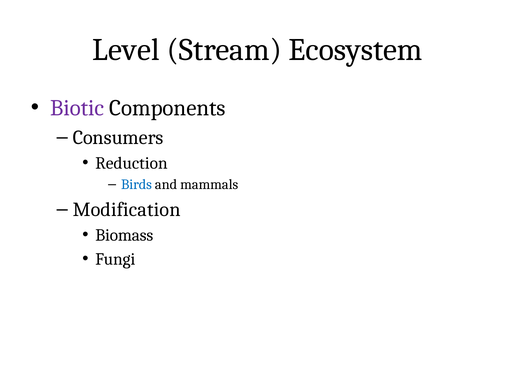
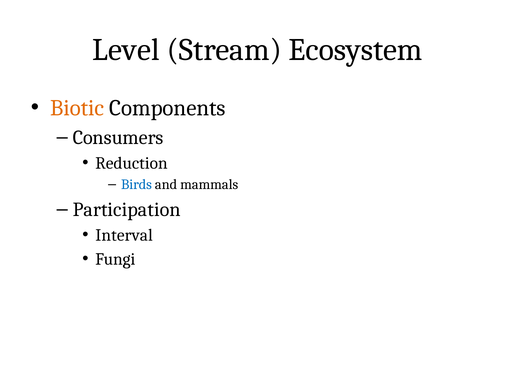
Biotic colour: purple -> orange
Modification: Modification -> Participation
Biomass: Biomass -> Interval
